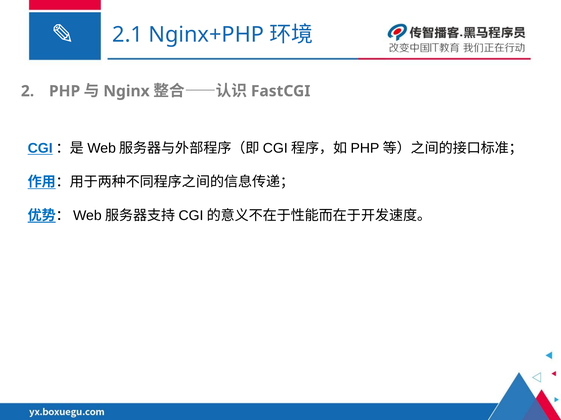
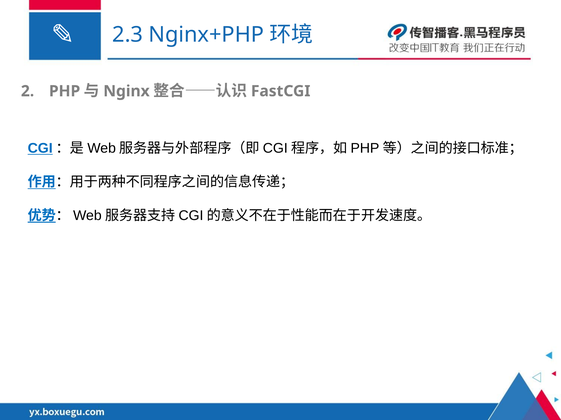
2.1: 2.1 -> 2.3
